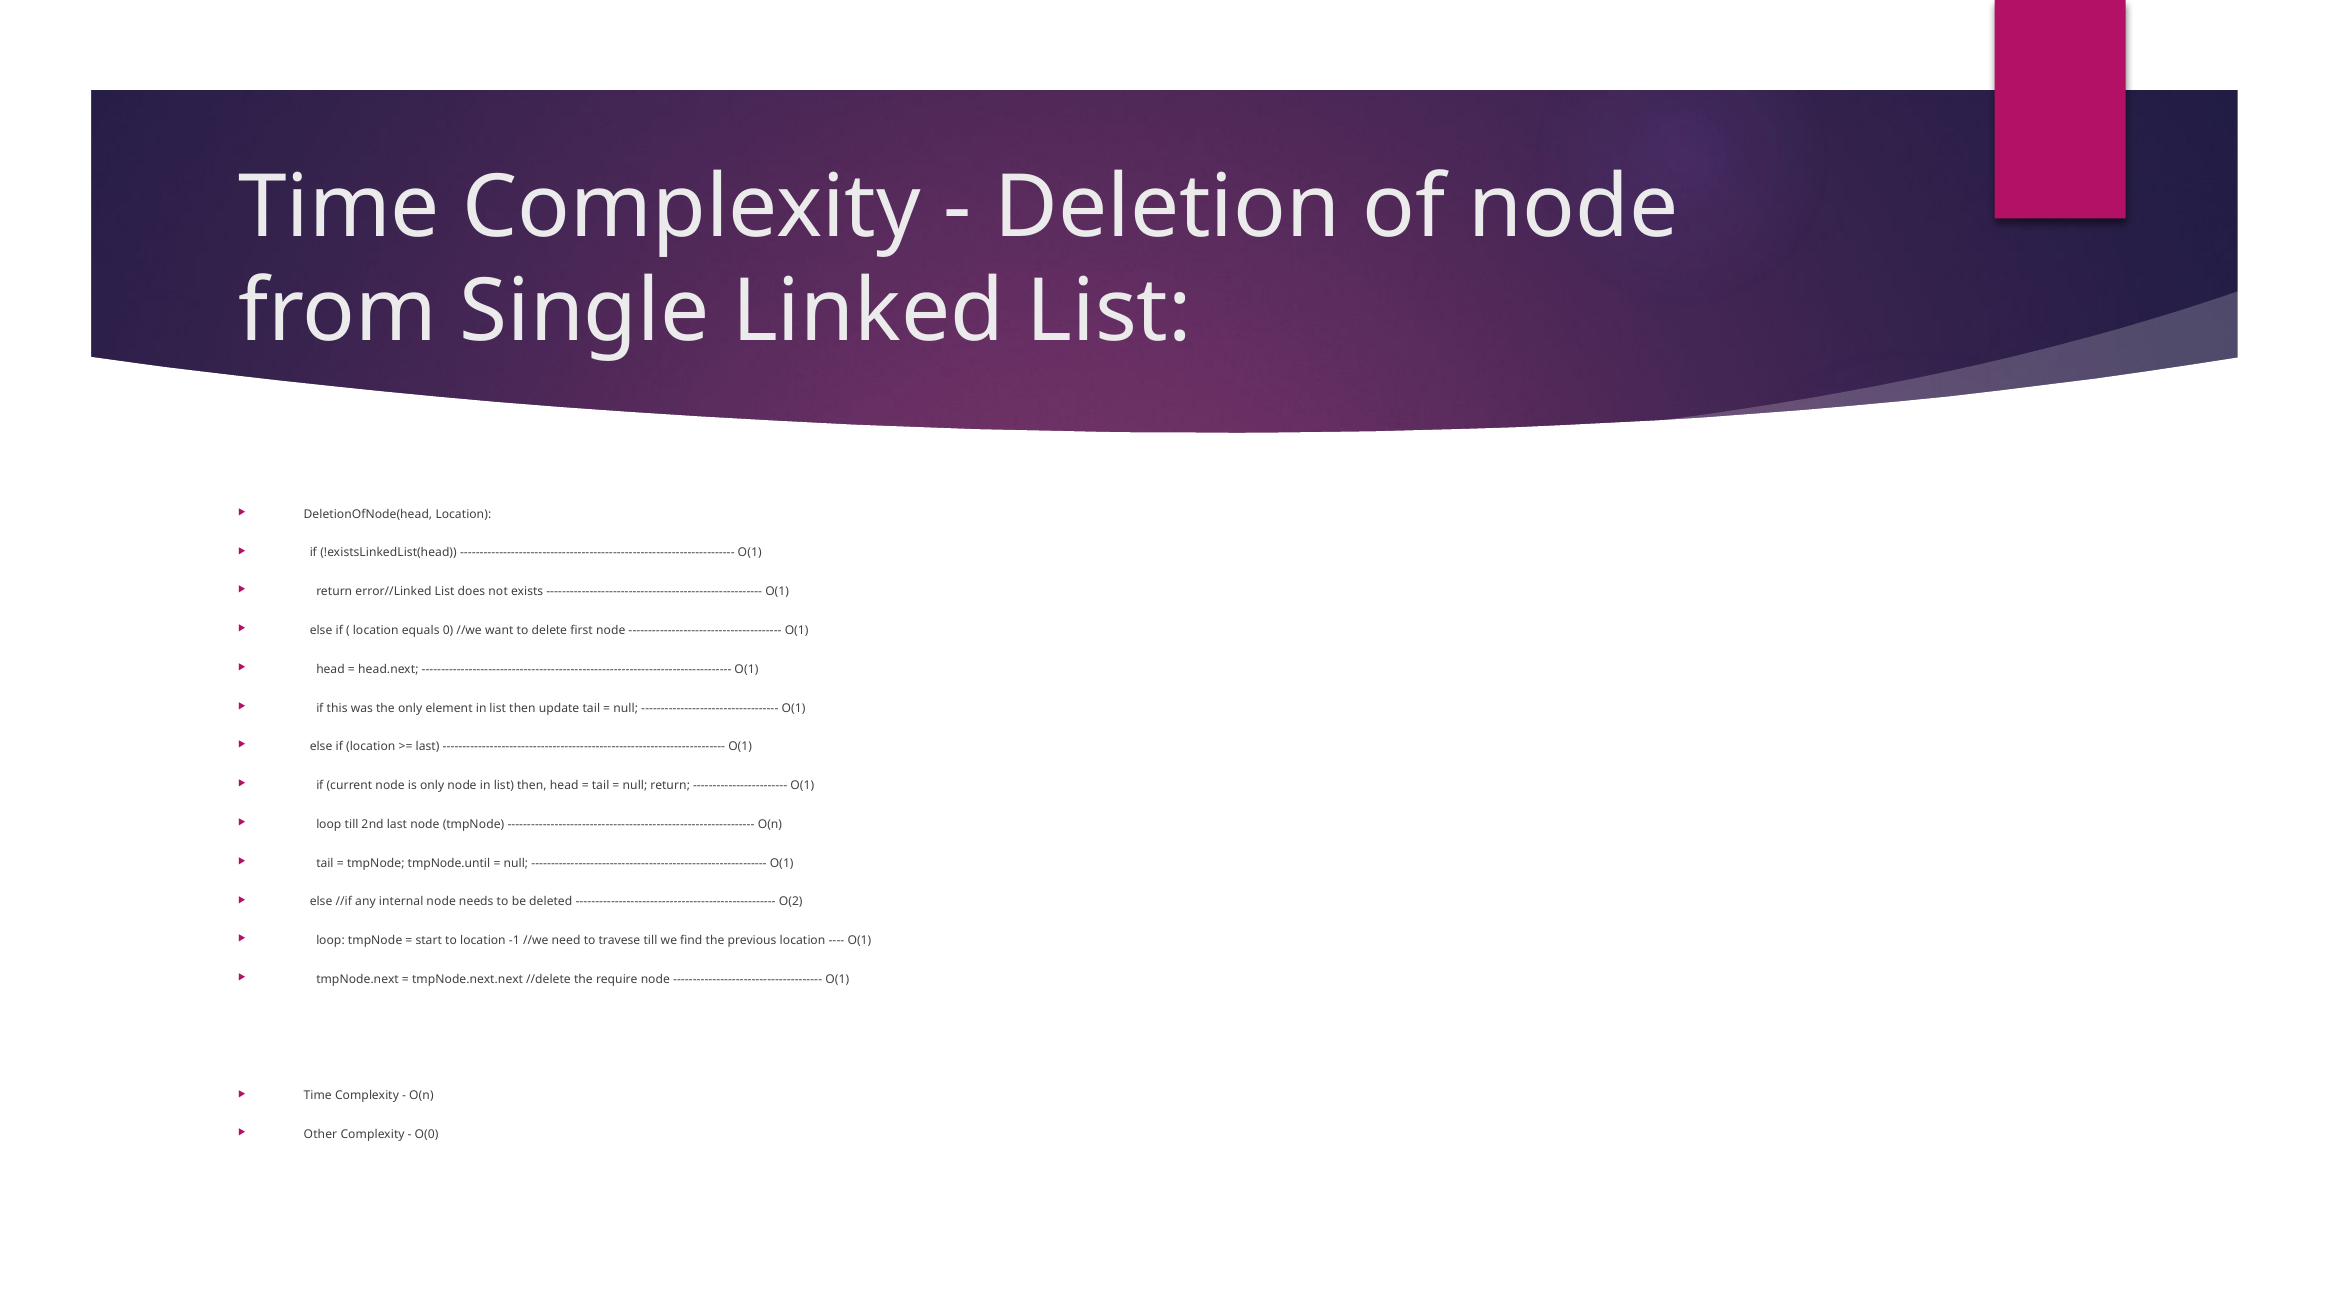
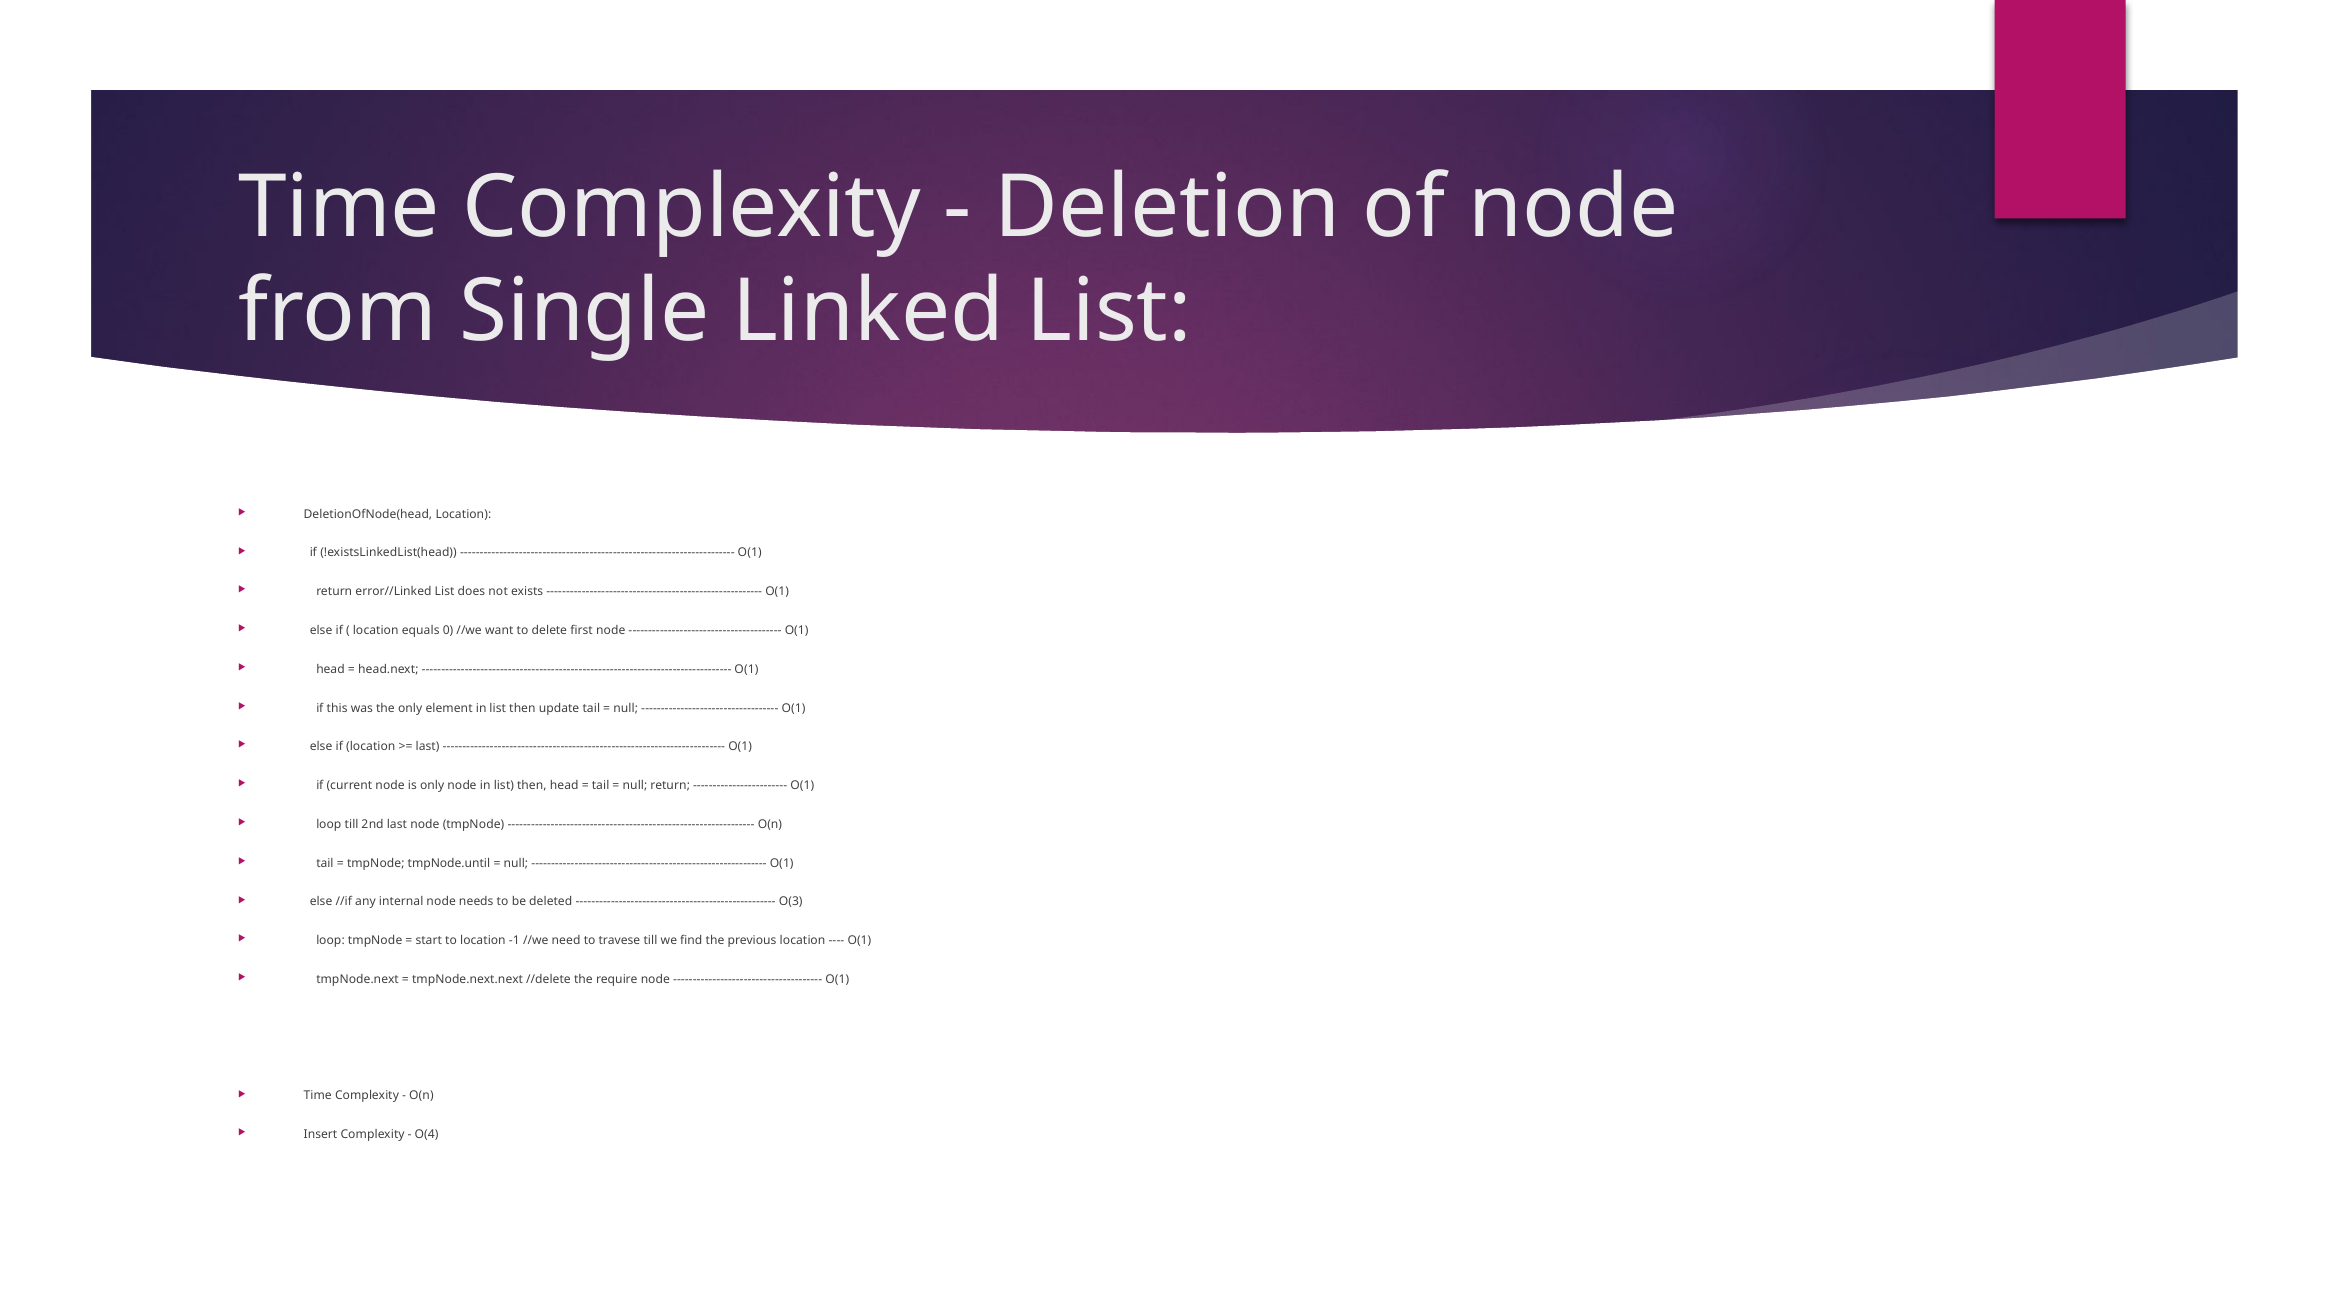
O(2: O(2 -> O(3
Other: Other -> Insert
O(0: O(0 -> O(4
